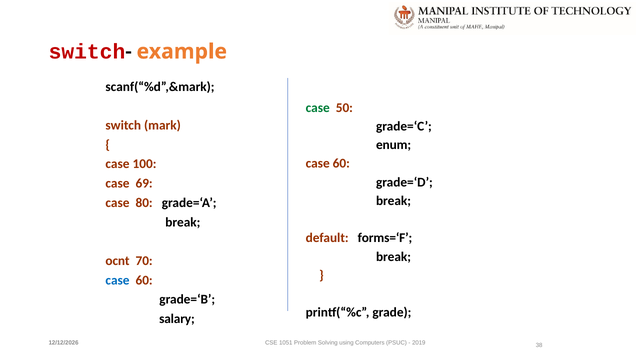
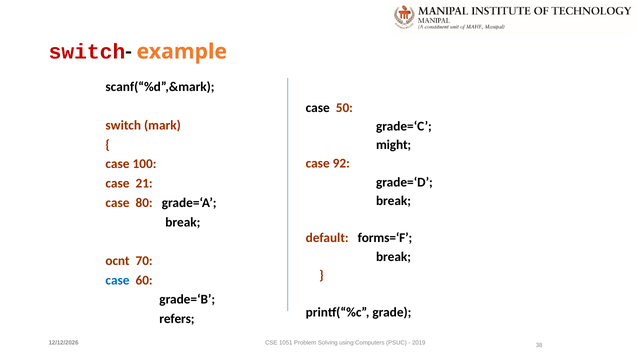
case at (318, 108) colour: green -> black
enum: enum -> might
60 at (341, 163): 60 -> 92
69: 69 -> 21
salary: salary -> refers
